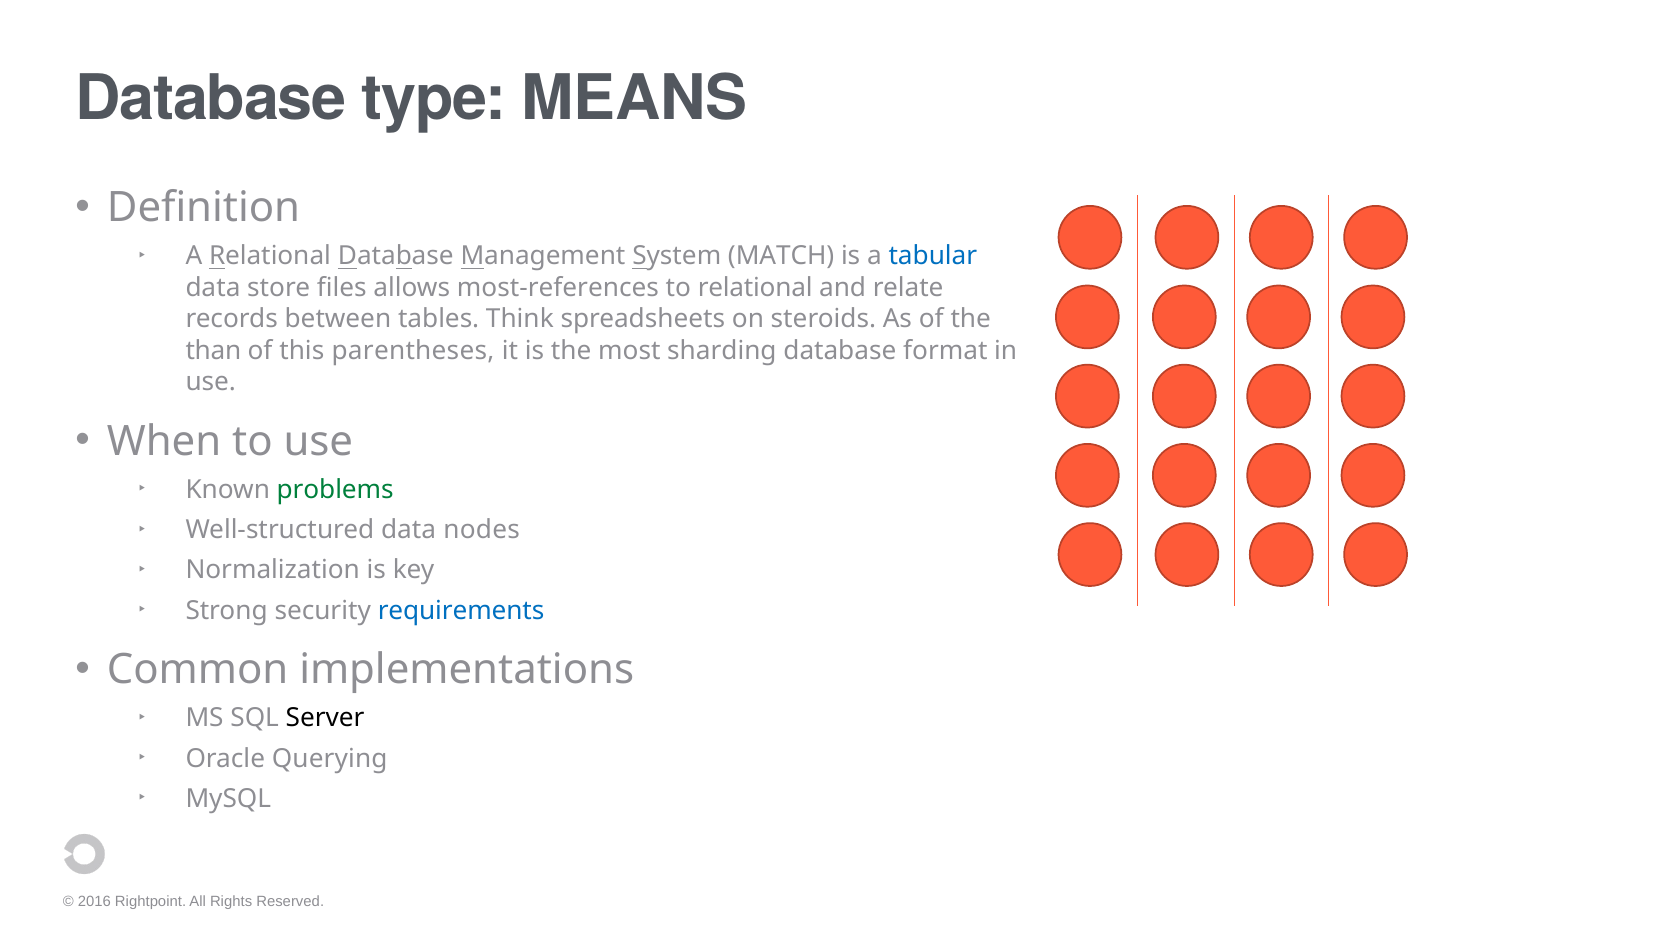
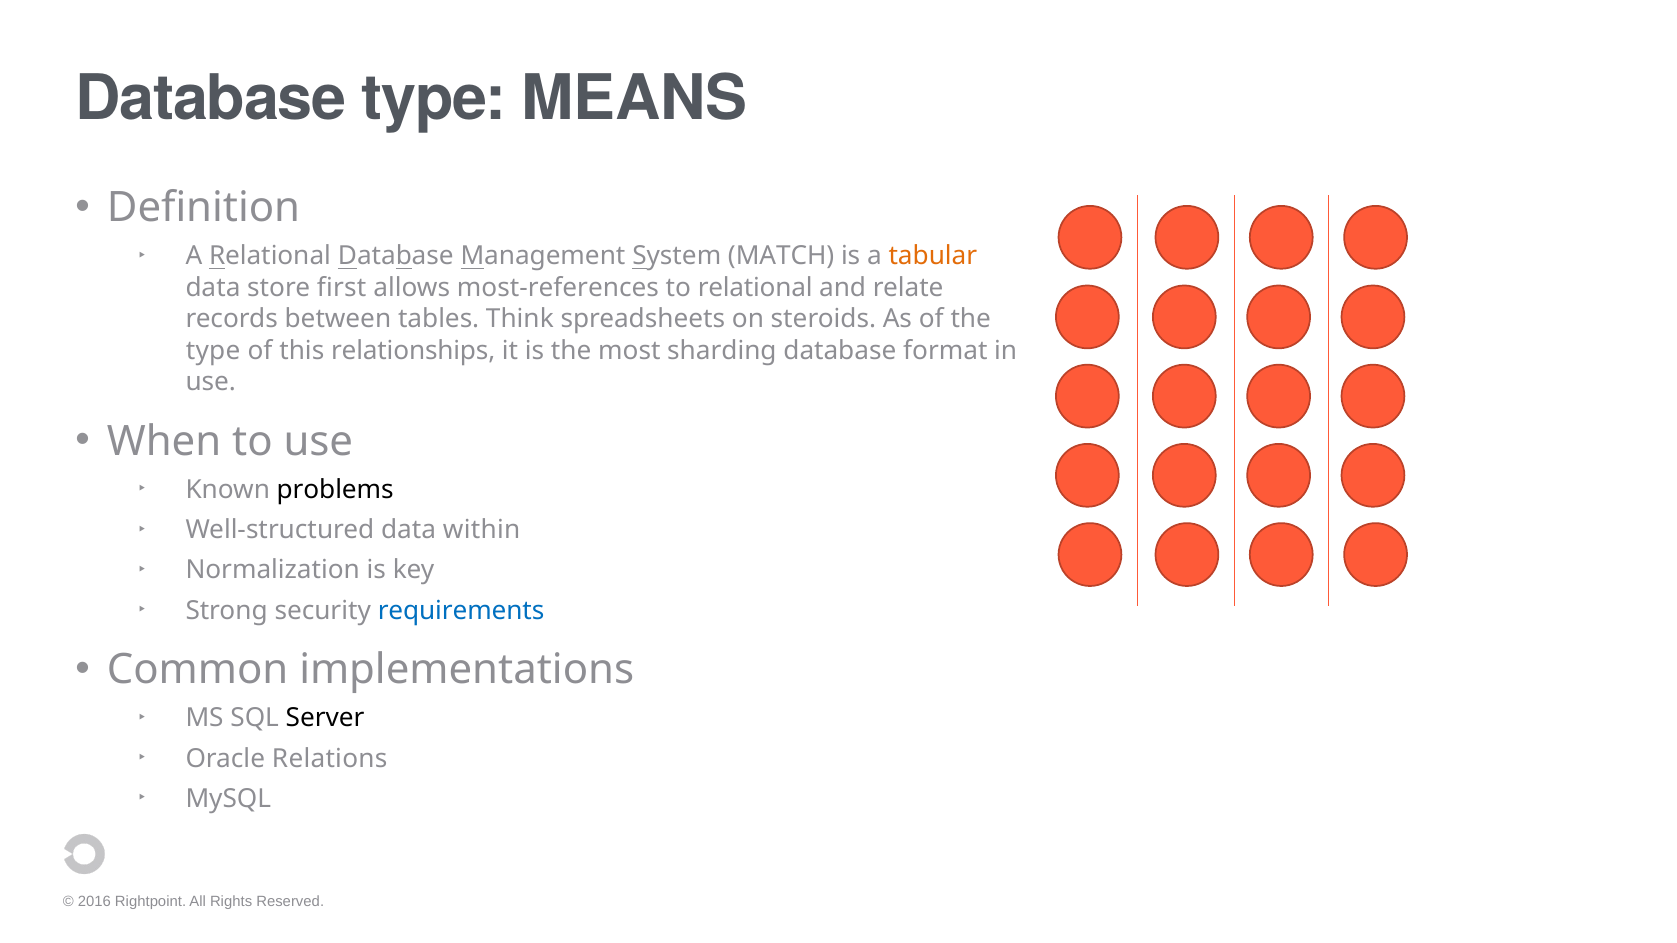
tabular colour: blue -> orange
files: files -> first
than at (213, 351): than -> type
parentheses: parentheses -> relationships
problems colour: green -> black
nodes: nodes -> within
Querying: Querying -> Relations
